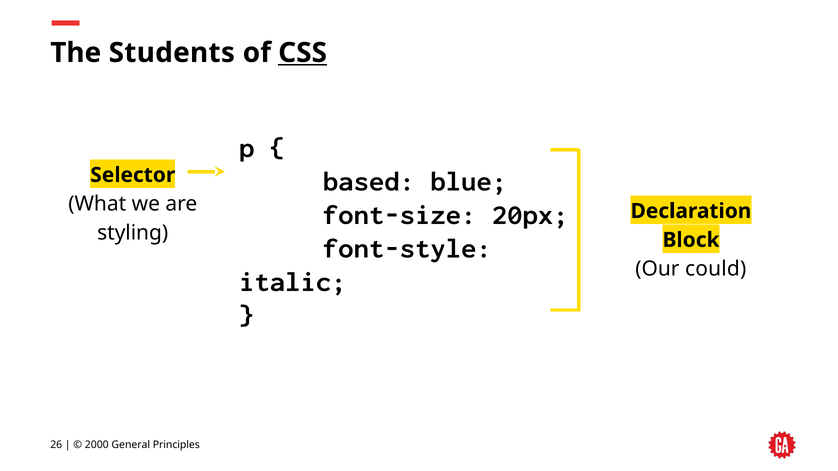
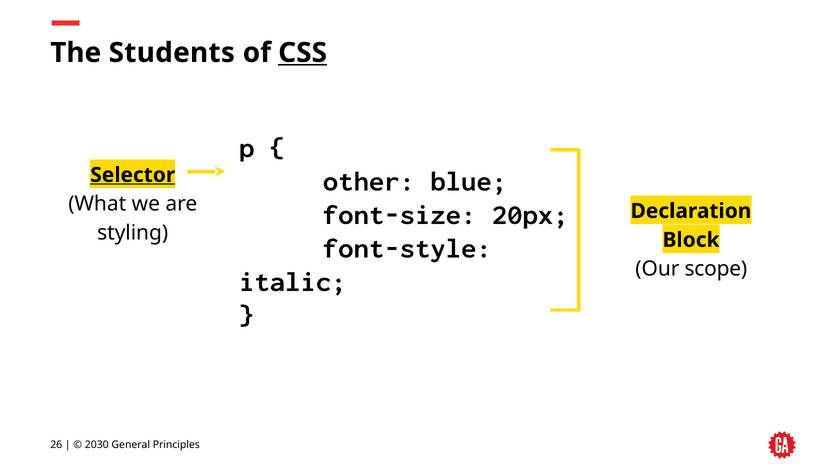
Selector underline: none -> present
based: based -> other
could: could -> scope
2000: 2000 -> 2030
